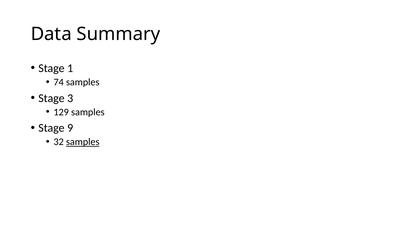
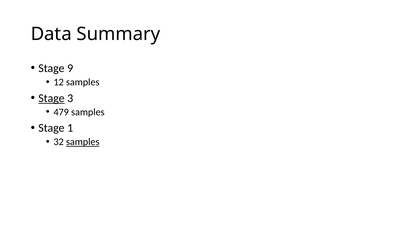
1: 1 -> 9
74: 74 -> 12
Stage at (51, 98) underline: none -> present
129: 129 -> 479
9: 9 -> 1
